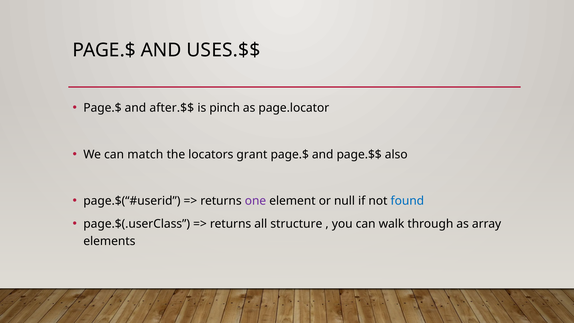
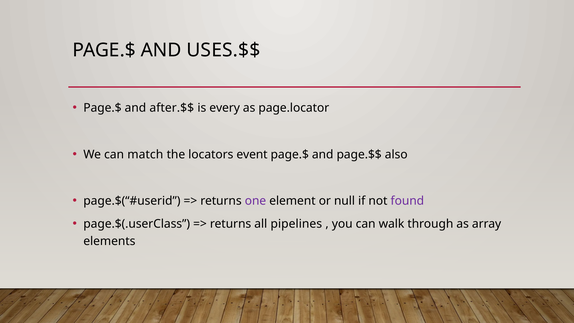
pinch: pinch -> every
grant: grant -> event
found colour: blue -> purple
structure: structure -> pipelines
